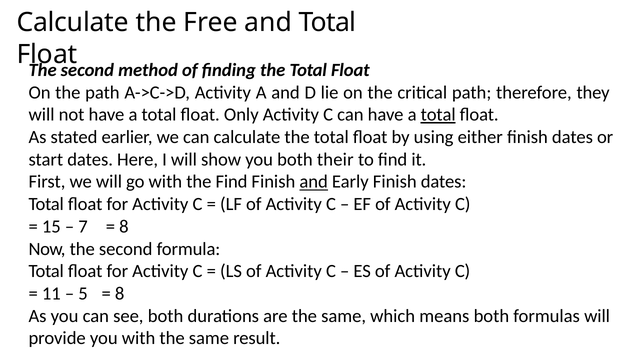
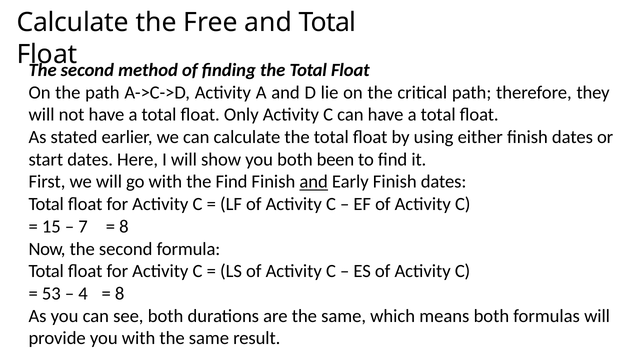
total at (438, 115) underline: present -> none
their: their -> been
11: 11 -> 53
5: 5 -> 4
